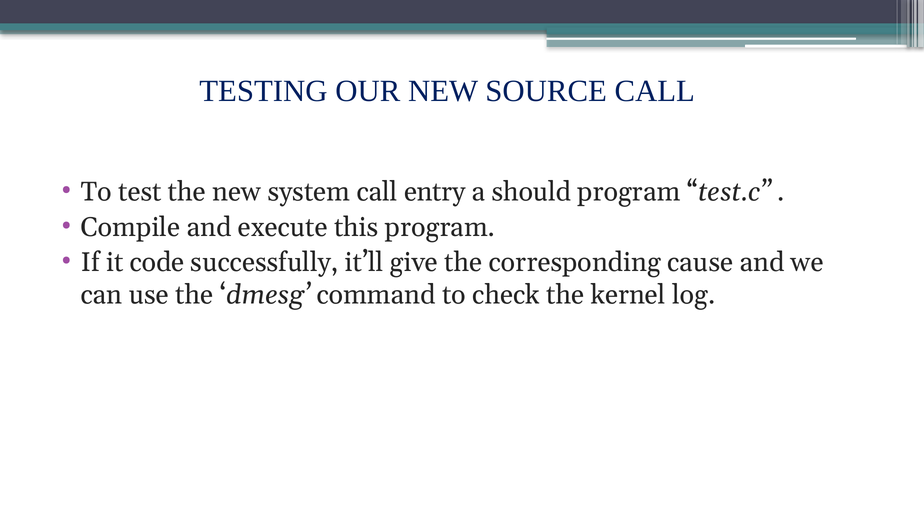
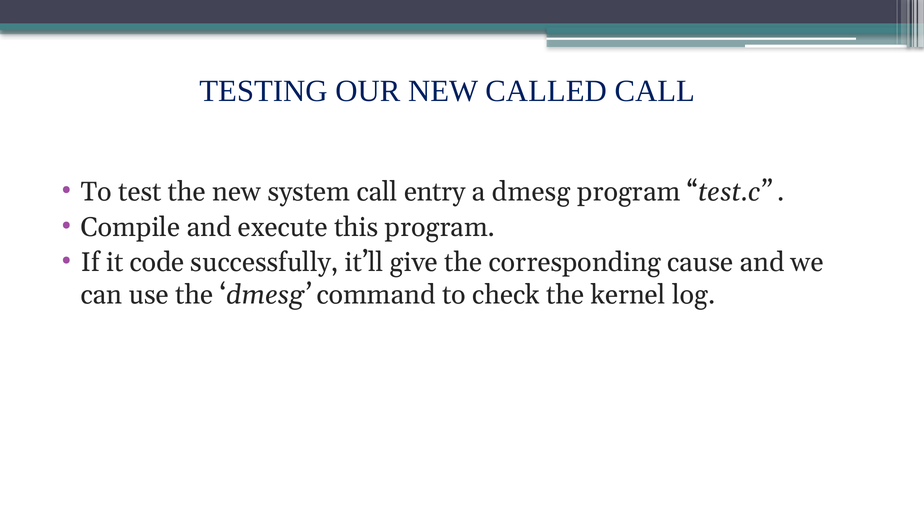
SOURCE: SOURCE -> CALLED
a should: should -> dmesg
